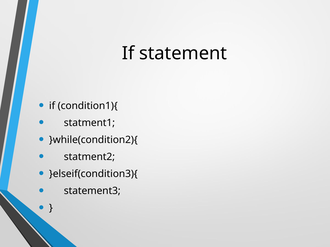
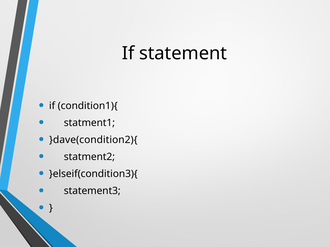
}while(condition2){: }while(condition2){ -> }dave(condition2){
